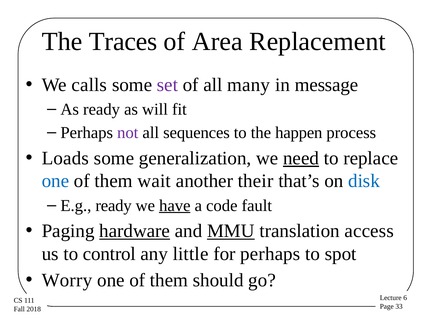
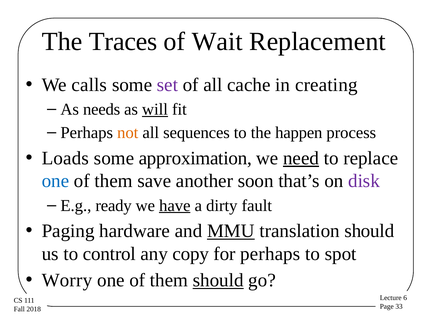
Area: Area -> Wait
many: many -> cache
message: message -> creating
As ready: ready -> needs
will underline: none -> present
not colour: purple -> orange
generalization: generalization -> approximation
wait: wait -> save
their: their -> soon
disk colour: blue -> purple
code: code -> dirty
hardware underline: present -> none
translation access: access -> should
little: little -> copy
should at (218, 280) underline: none -> present
